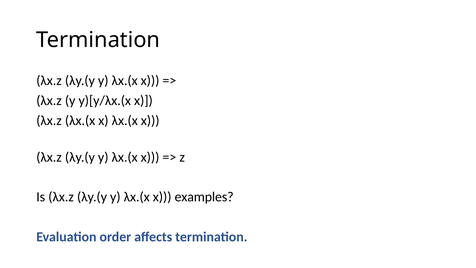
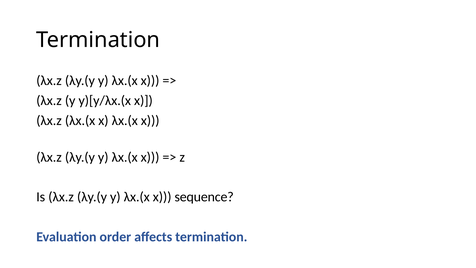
examples: examples -> sequence
